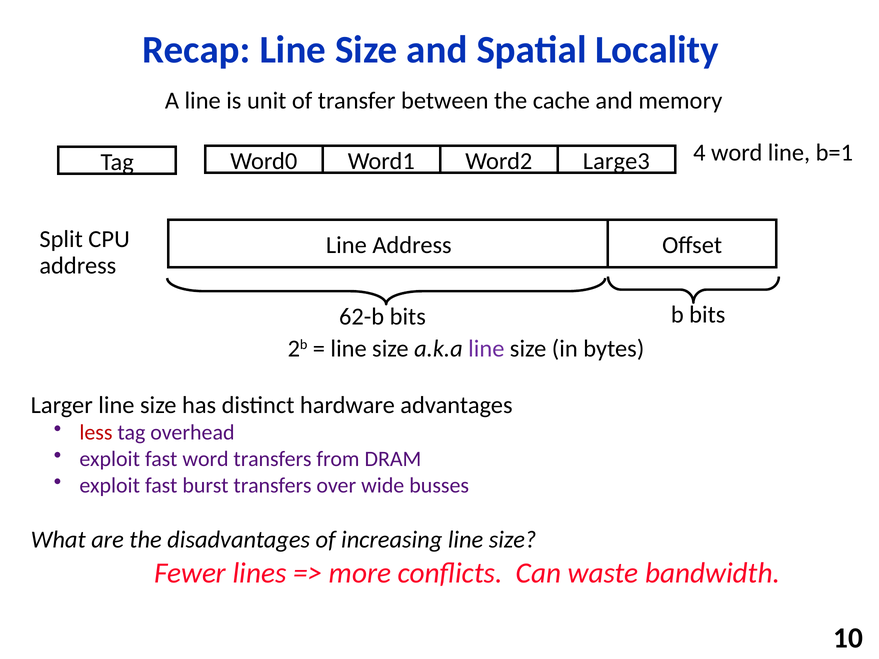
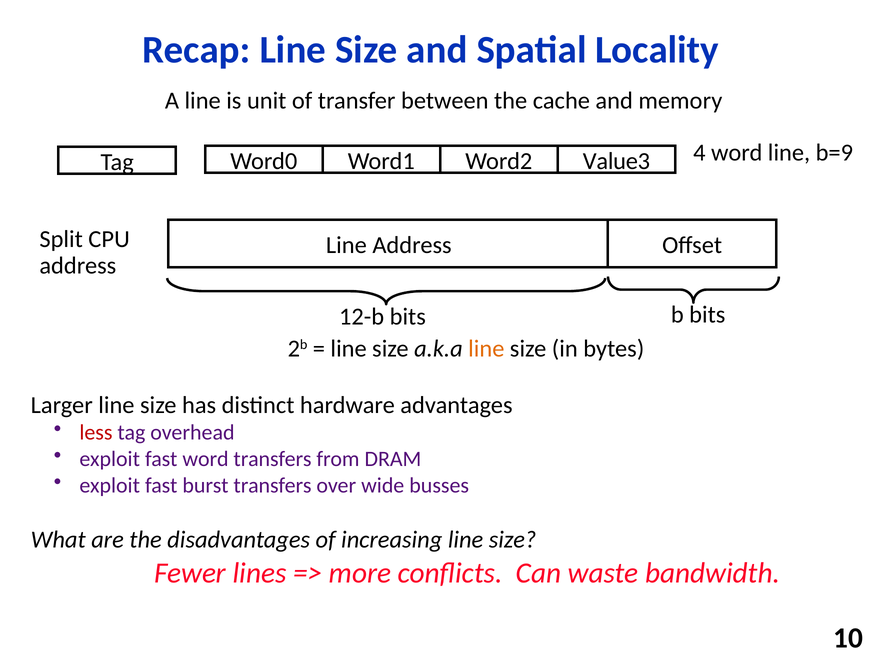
b=1: b=1 -> b=9
Large3: Large3 -> Value3
62-b: 62-b -> 12-b
line at (486, 349) colour: purple -> orange
